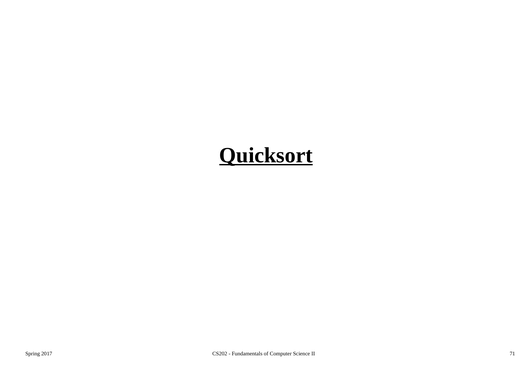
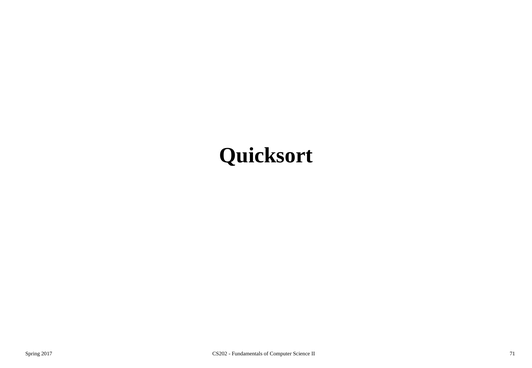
Quicksort underline: present -> none
